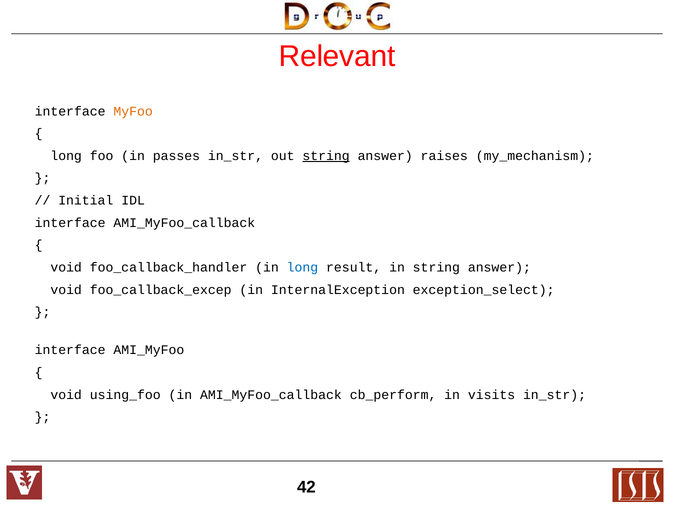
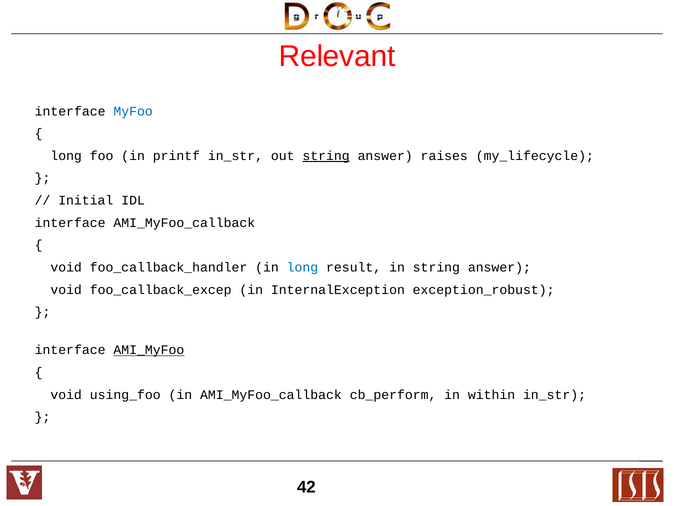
MyFoo colour: orange -> blue
passes: passes -> printf
my_mechanism: my_mechanism -> my_lifecycle
exception_select: exception_select -> exception_robust
AMI_MyFoo underline: none -> present
visits: visits -> within
